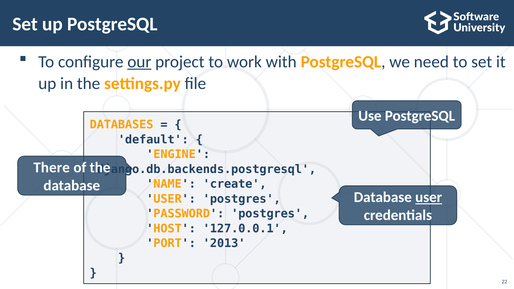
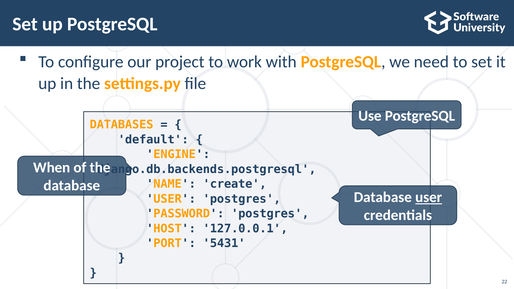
our underline: present -> none
There: There -> When
2013: 2013 -> 5431
